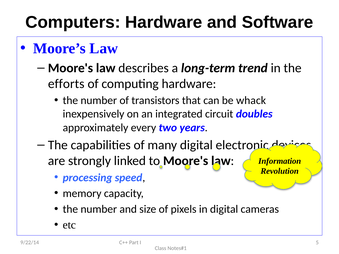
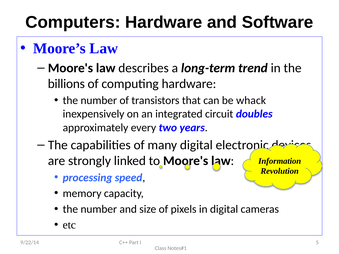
efforts: efforts -> billions
